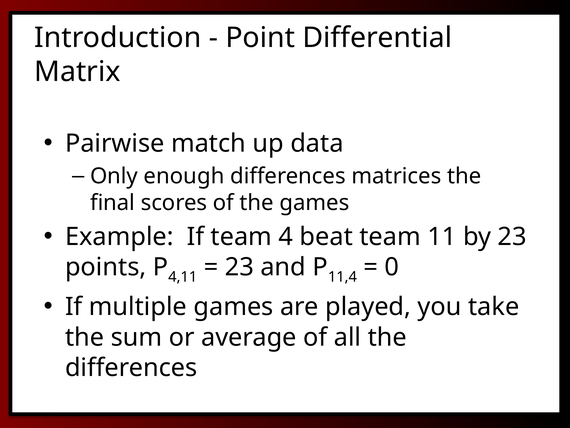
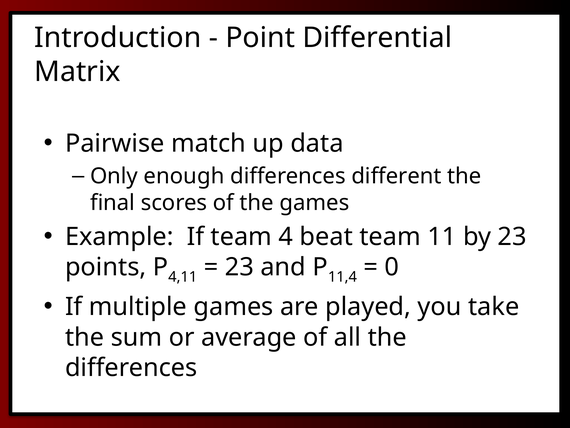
matrices: matrices -> different
